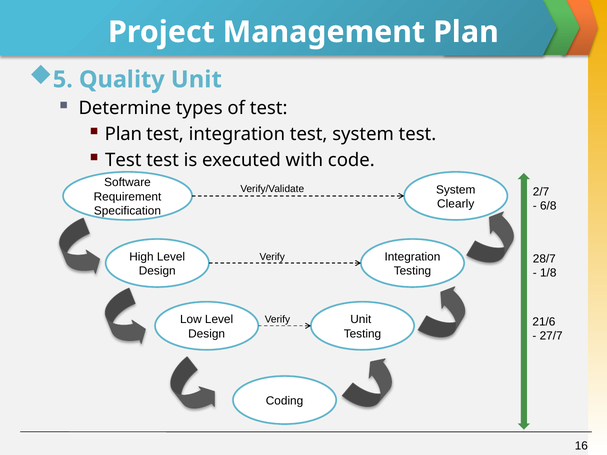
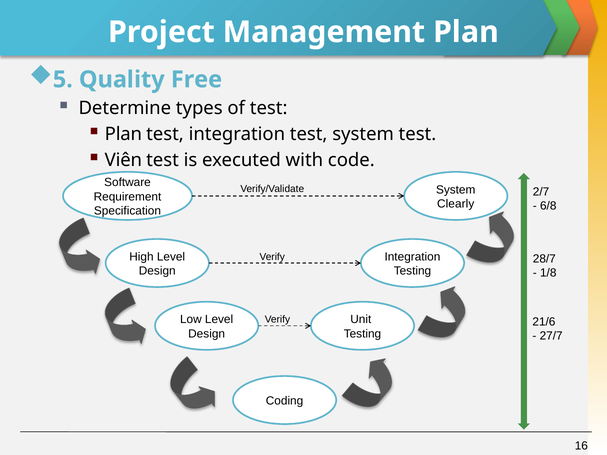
Quality Unit: Unit -> Free
Test at (123, 160): Test -> Viên
